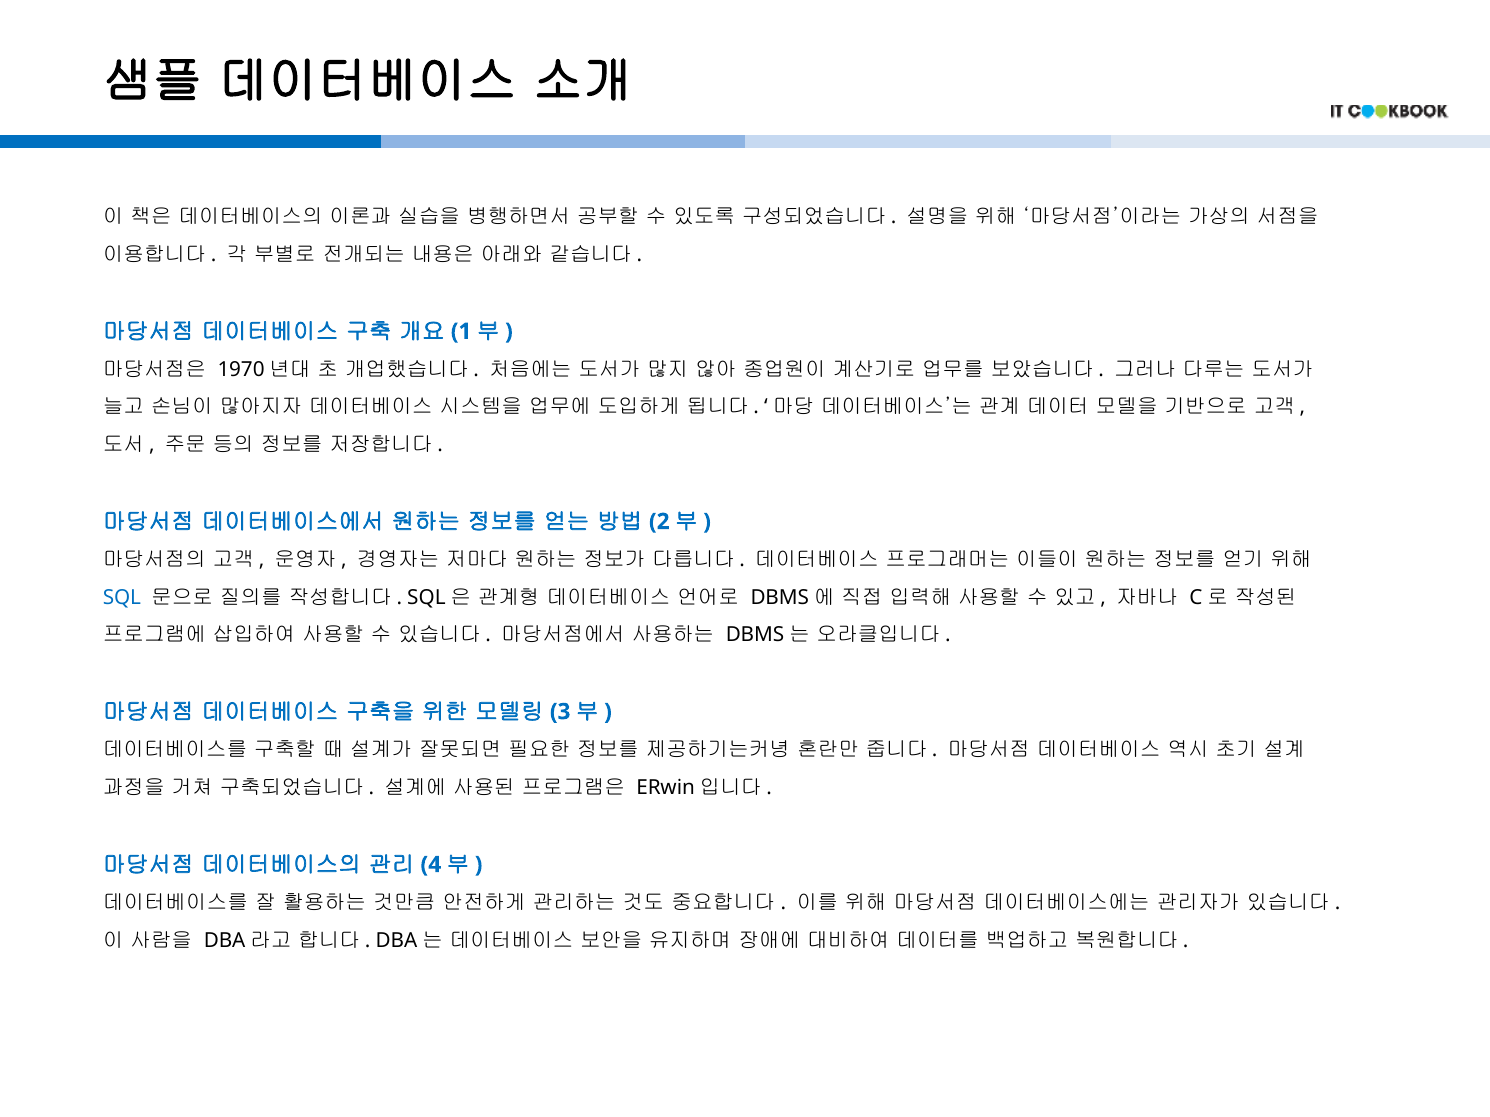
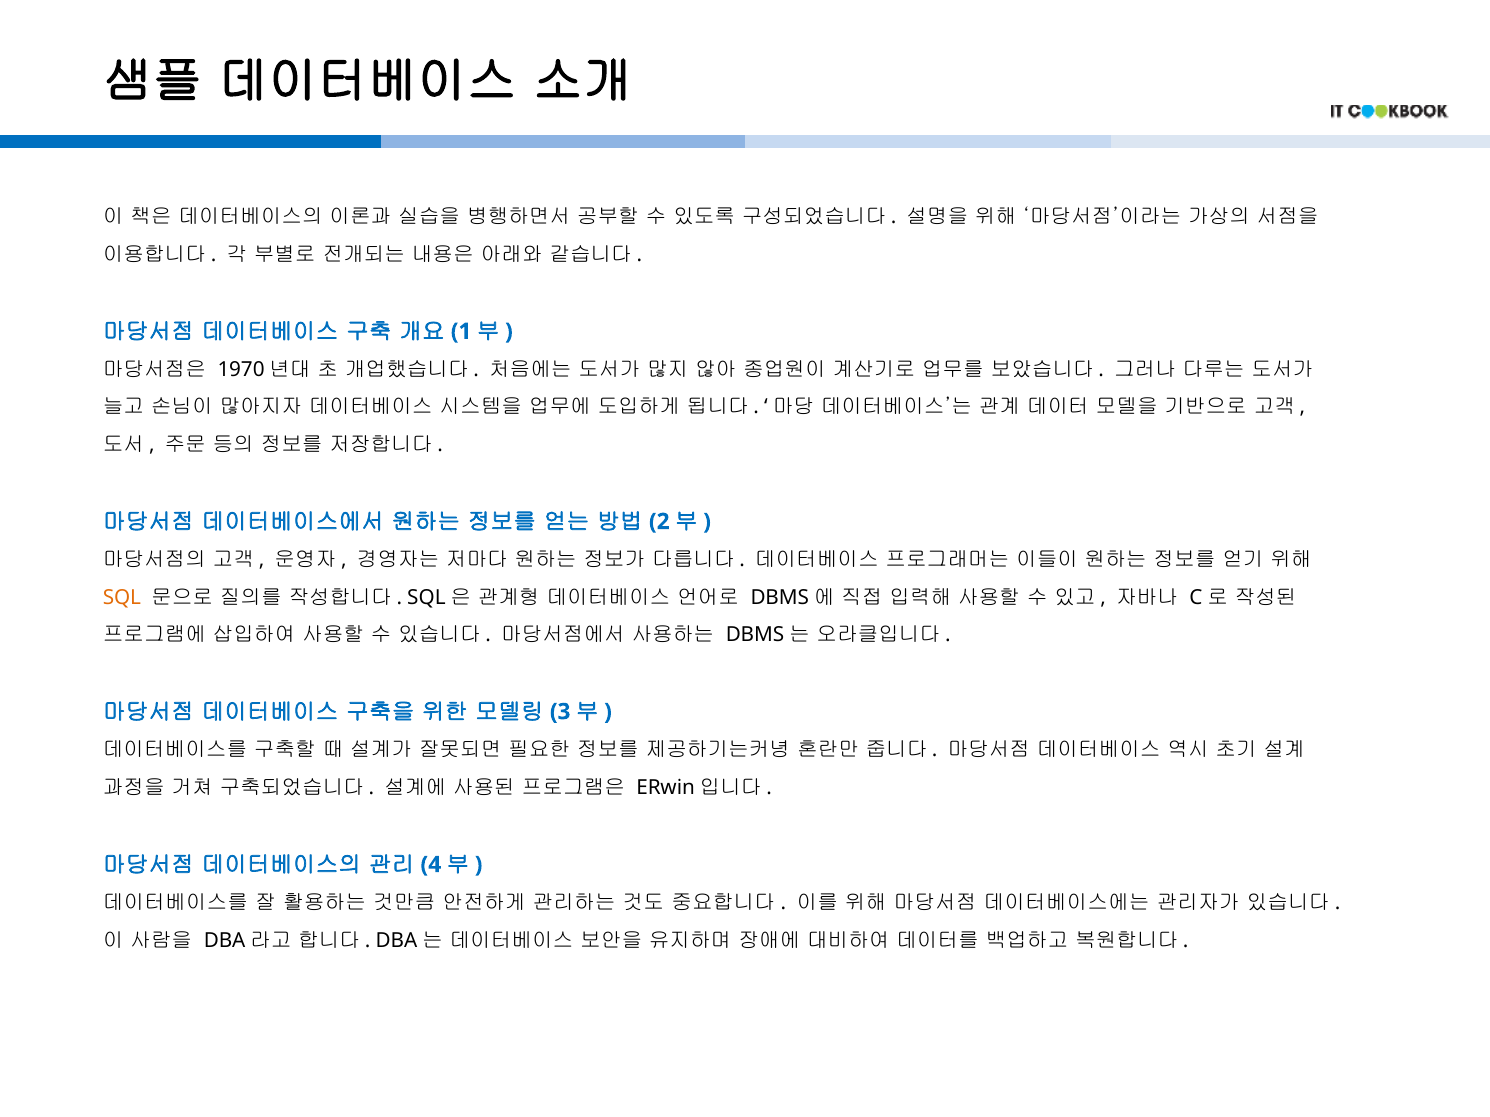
SQL colour: blue -> orange
